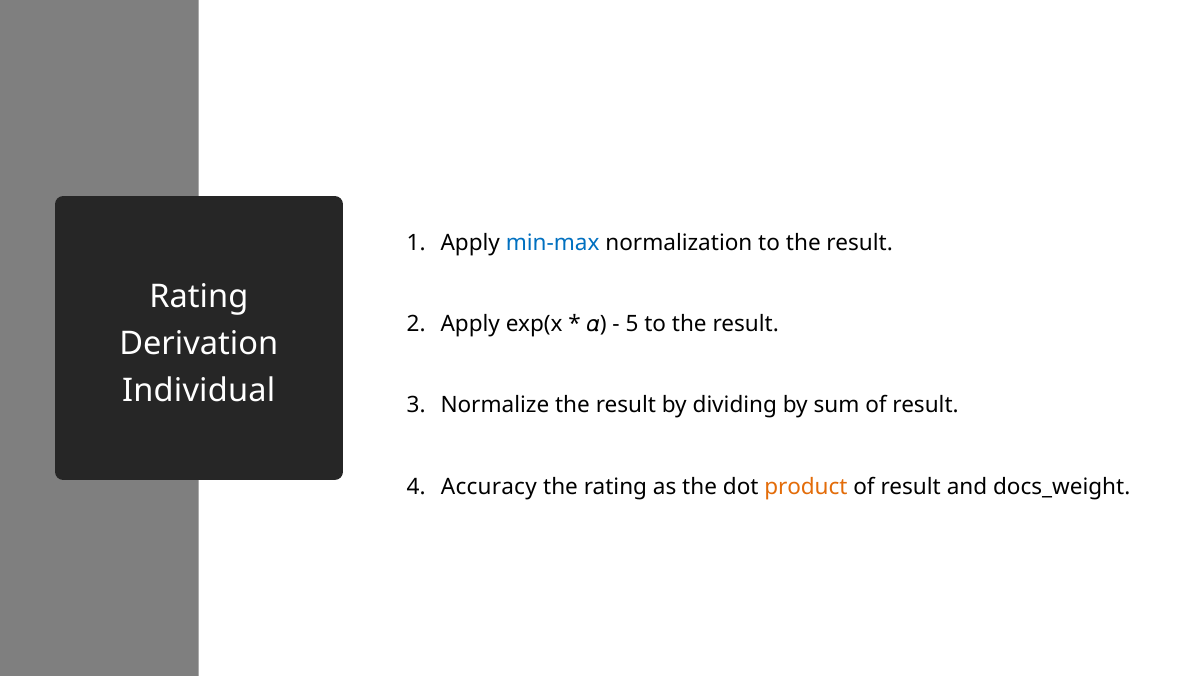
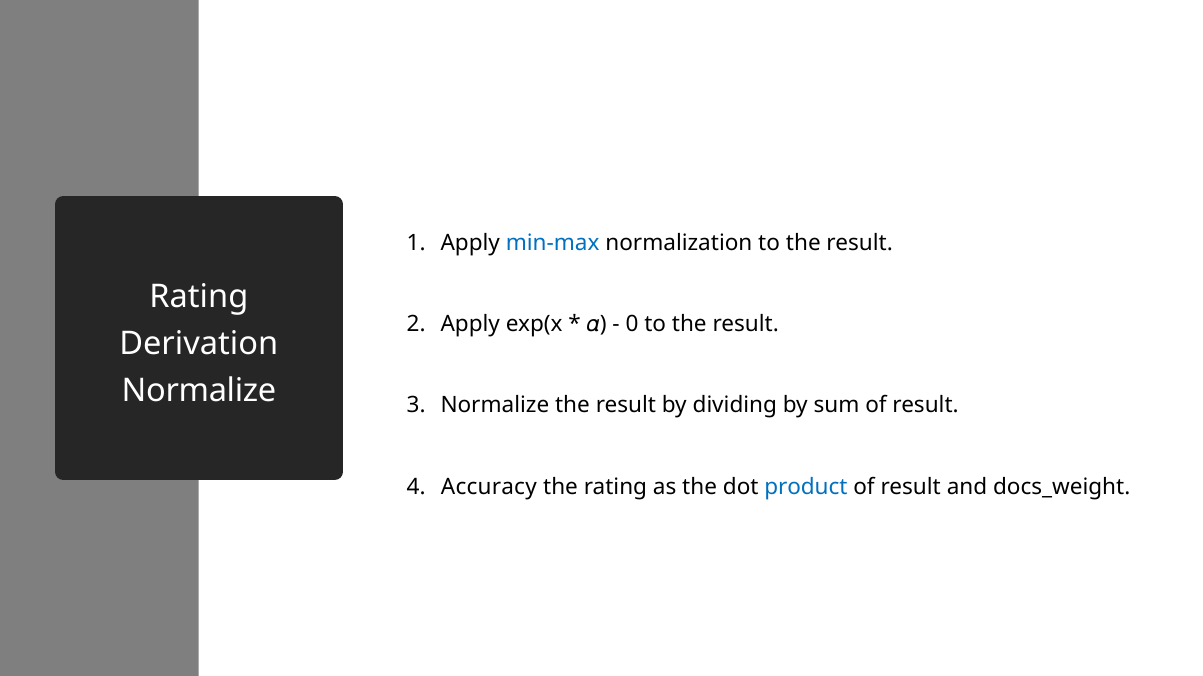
5: 5 -> 0
Individual at (199, 392): Individual -> Normalize
product colour: orange -> blue
